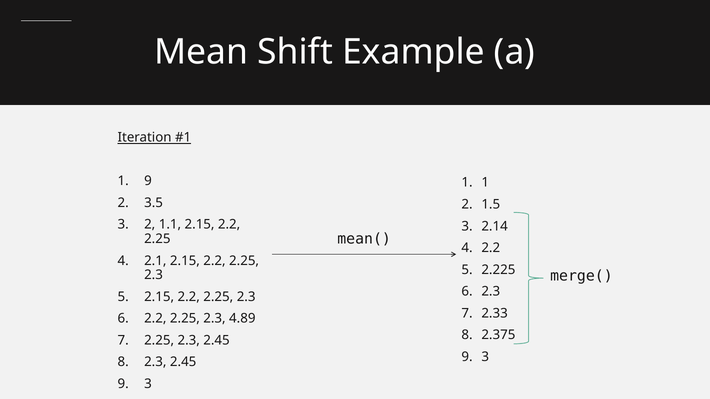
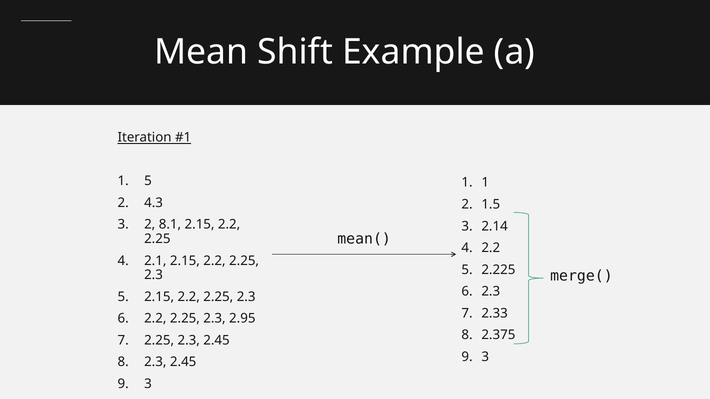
1 9: 9 -> 5
3.5: 3.5 -> 4.3
1.1: 1.1 -> 8.1
4.89: 4.89 -> 2.95
